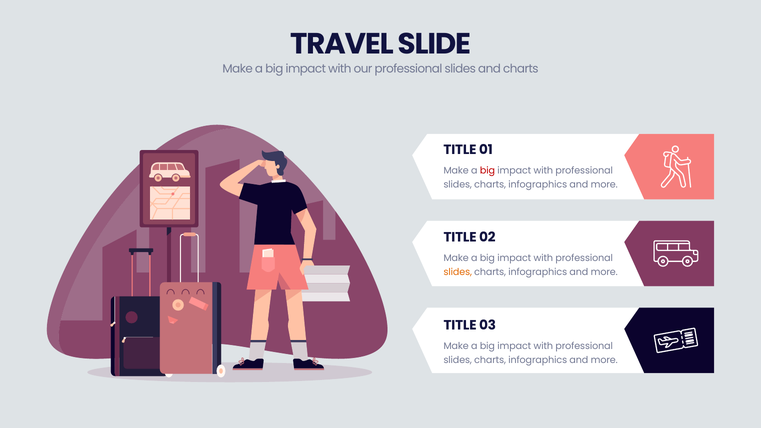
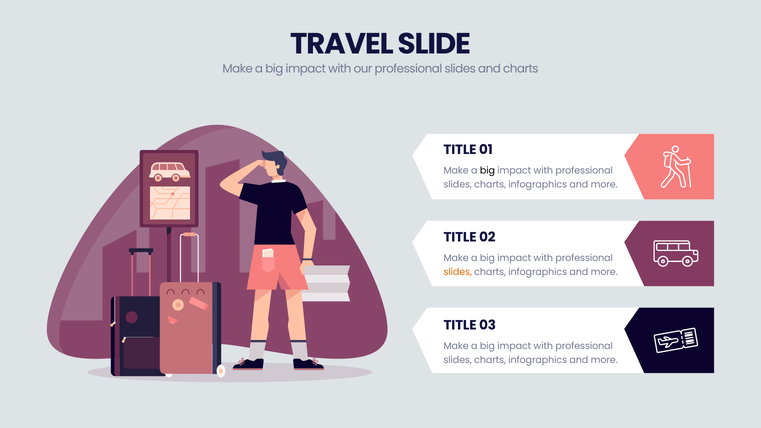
big at (487, 171) colour: red -> black
